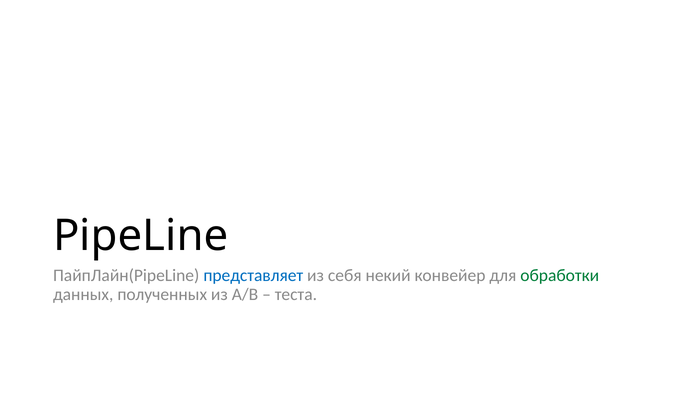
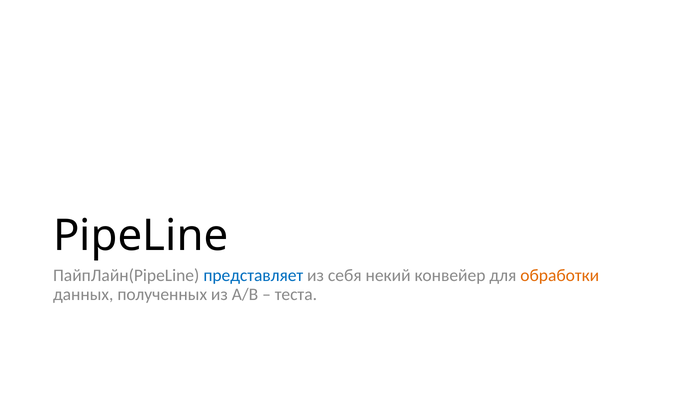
обработки colour: green -> orange
